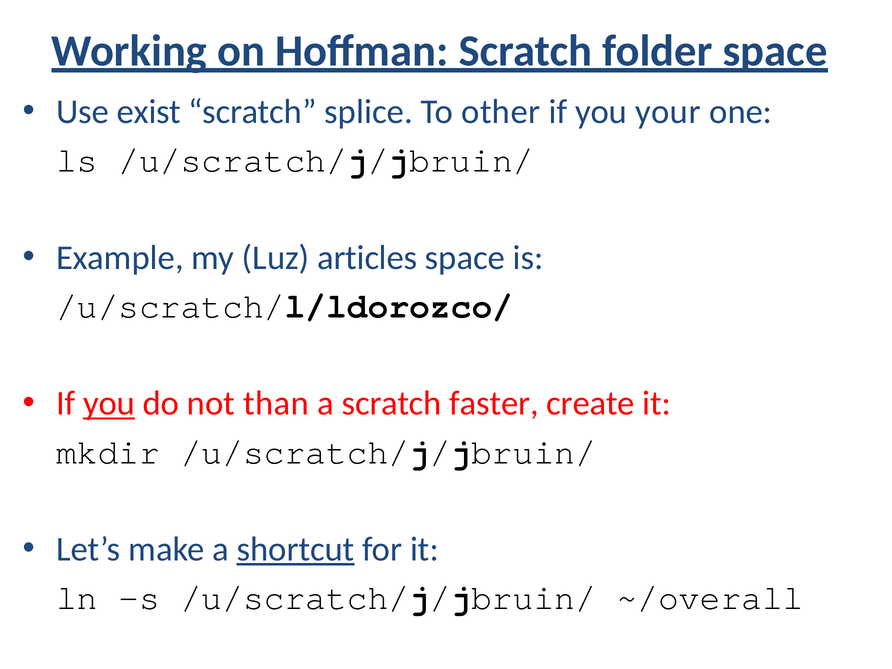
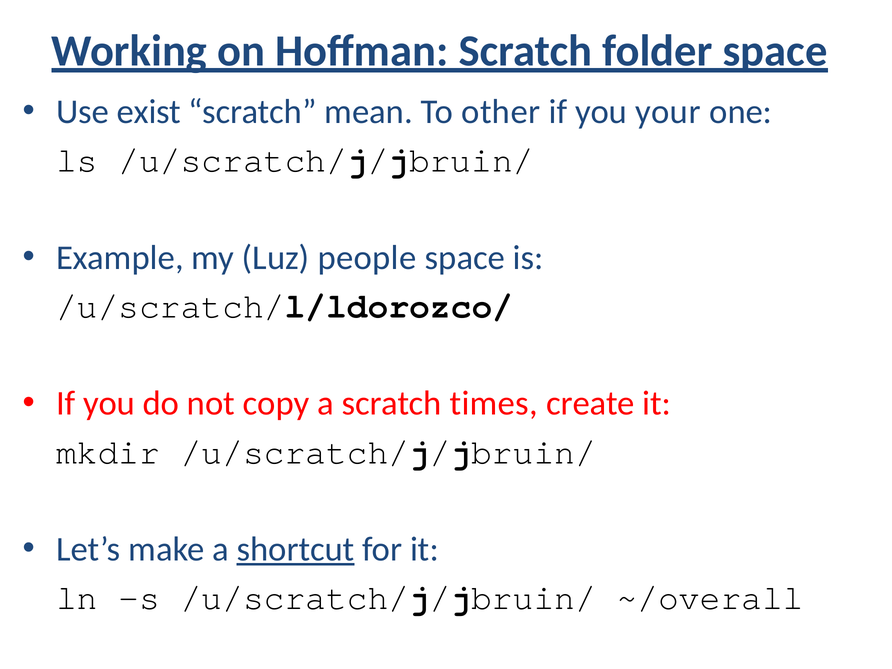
splice: splice -> mean
articles: articles -> people
you at (109, 404) underline: present -> none
than: than -> copy
faster: faster -> times
